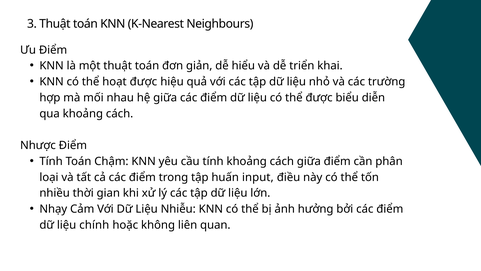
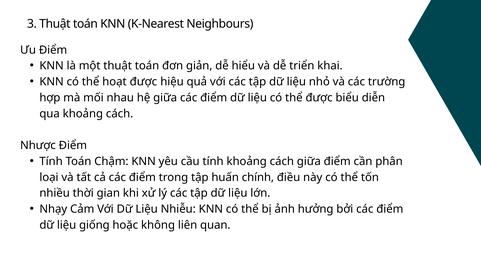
input: input -> chính
chính: chính -> giống
